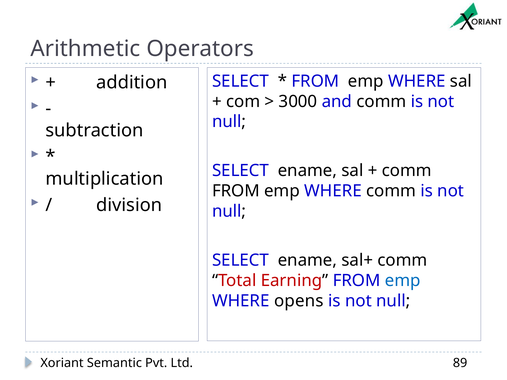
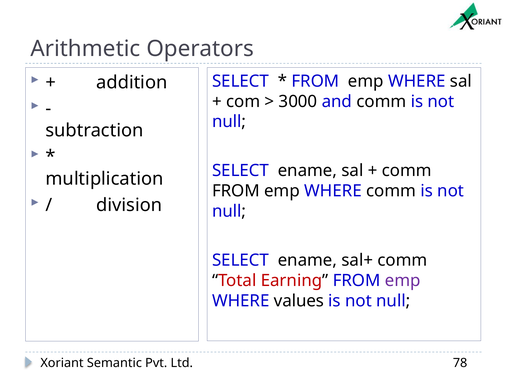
emp at (403, 281) colour: blue -> purple
opens: opens -> values
89: 89 -> 78
